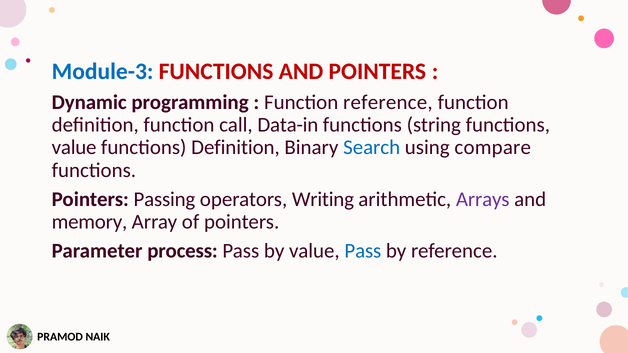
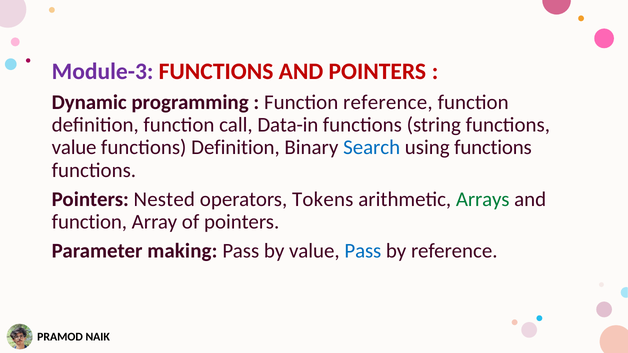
Module-3 colour: blue -> purple
using compare: compare -> functions
Passing: Passing -> Nested
Writing: Writing -> Tokens
Arrays colour: purple -> green
memory at (89, 222): memory -> function
process: process -> making
